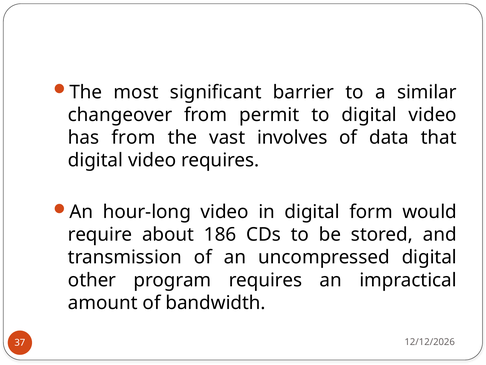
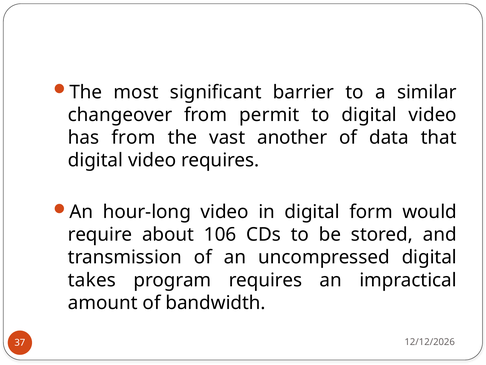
involves: involves -> another
186: 186 -> 106
other: other -> takes
